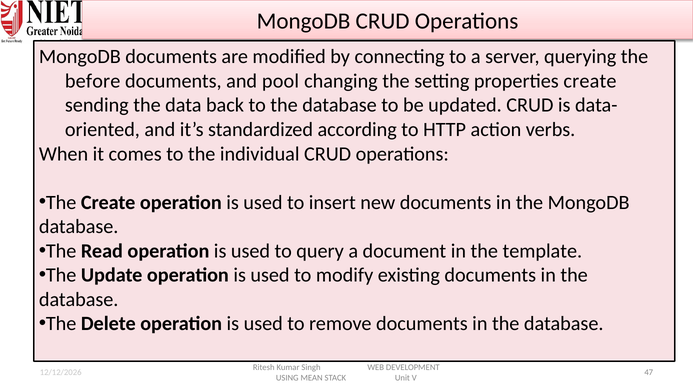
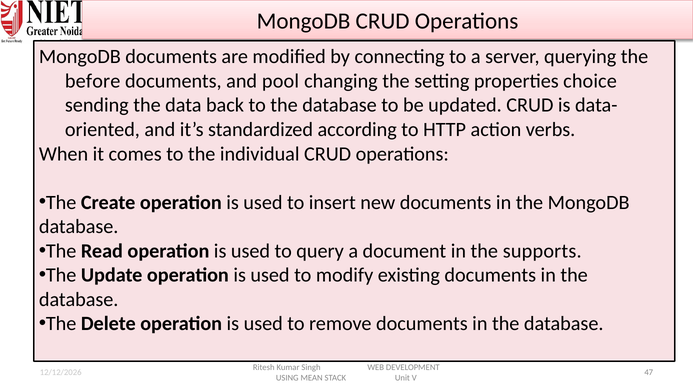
properties create: create -> choice
template: template -> supports
